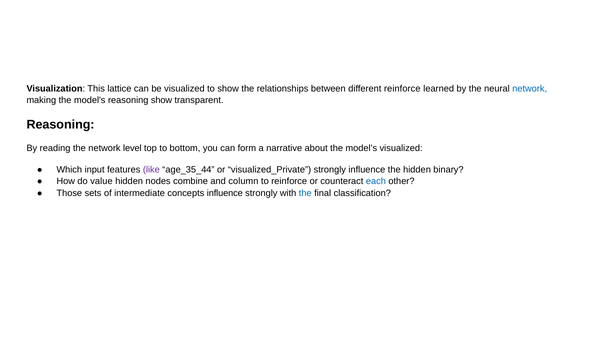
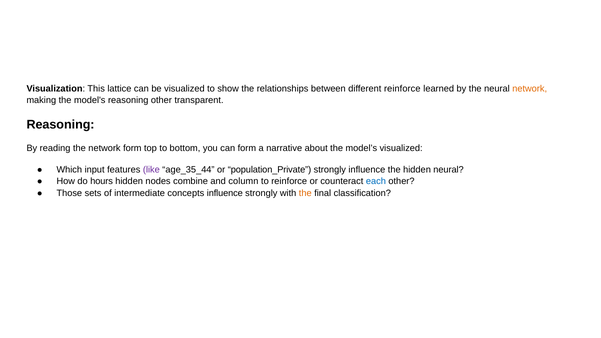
network at (530, 89) colour: blue -> orange
reasoning show: show -> other
network level: level -> form
visualized_Private: visualized_Private -> population_Private
hidden binary: binary -> neural
value: value -> hours
the at (305, 193) colour: blue -> orange
